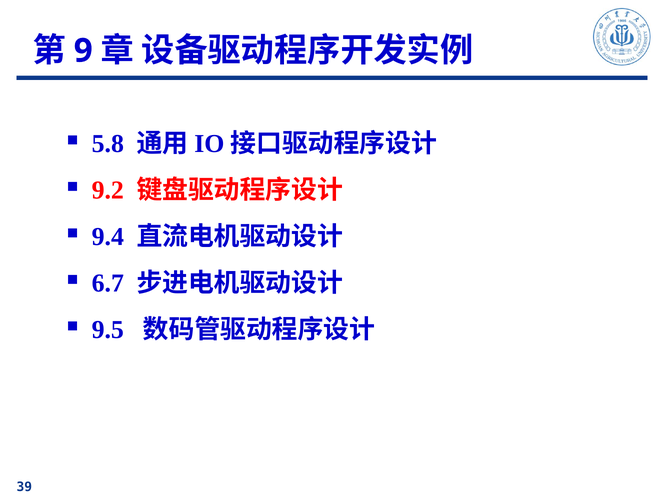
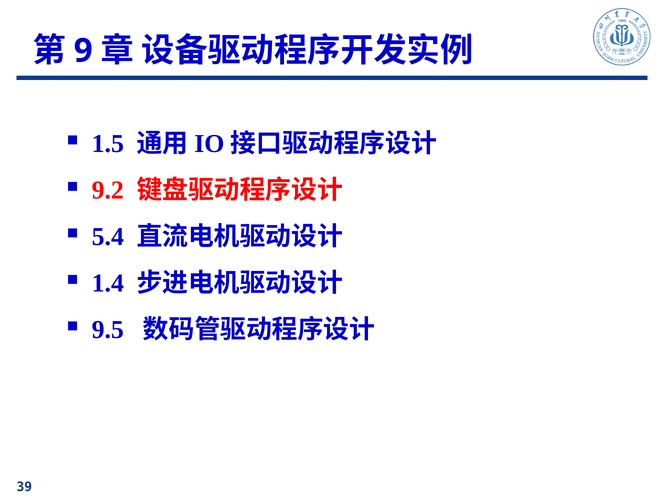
5.8: 5.8 -> 1.5
9.4: 9.4 -> 5.4
6.7: 6.7 -> 1.4
